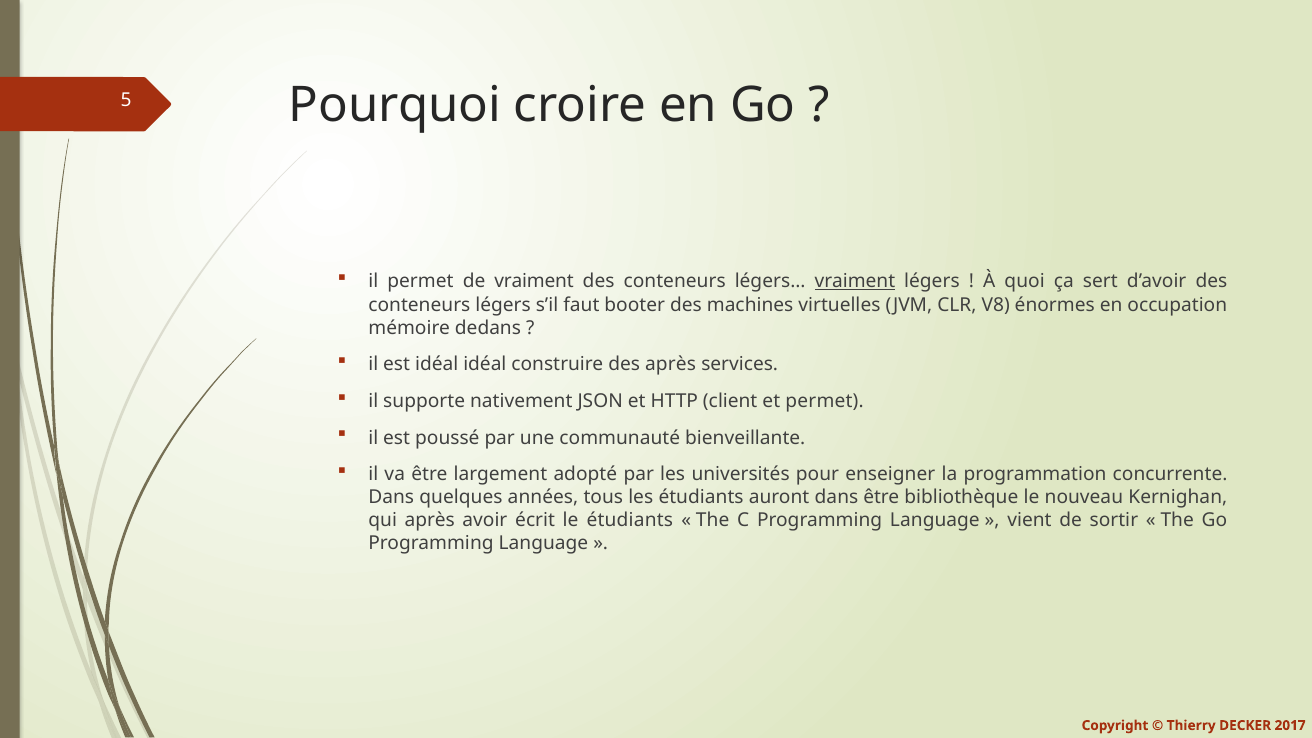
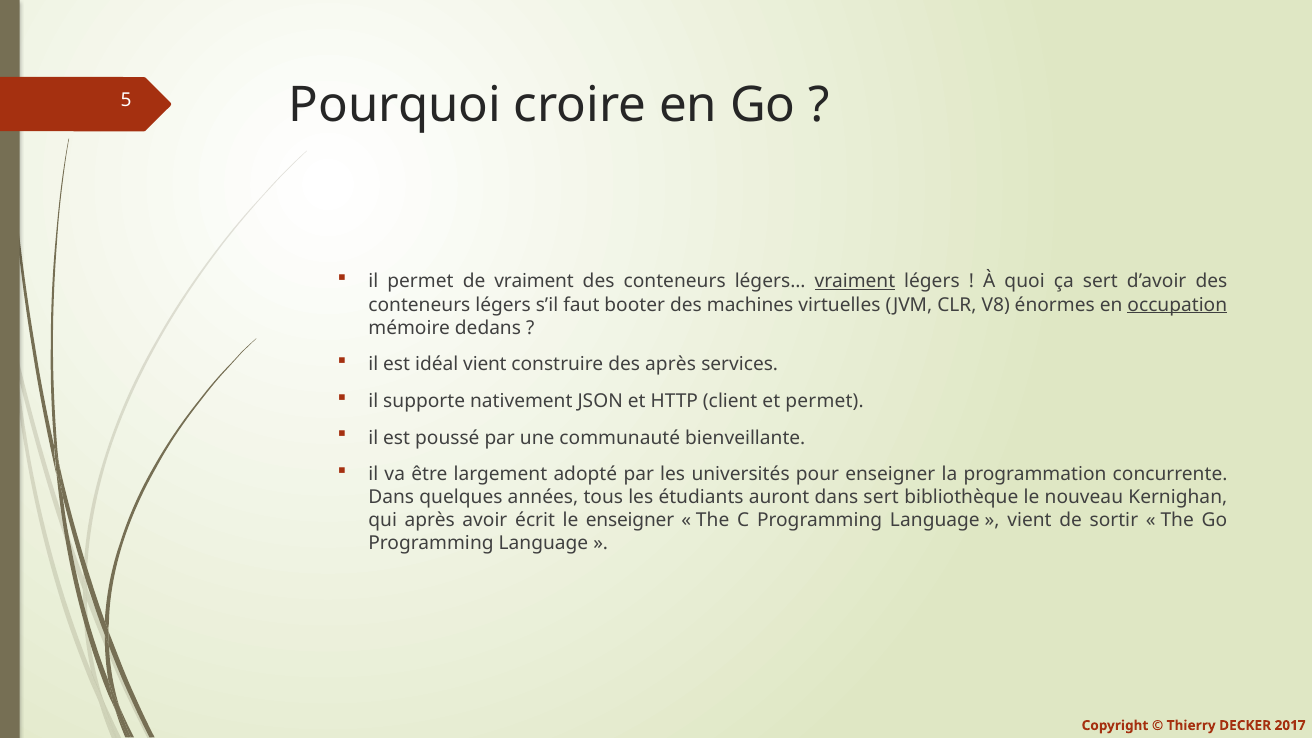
occupation underline: none -> present
idéal idéal: idéal -> vient
dans être: être -> sert
le étudiants: étudiants -> enseigner
